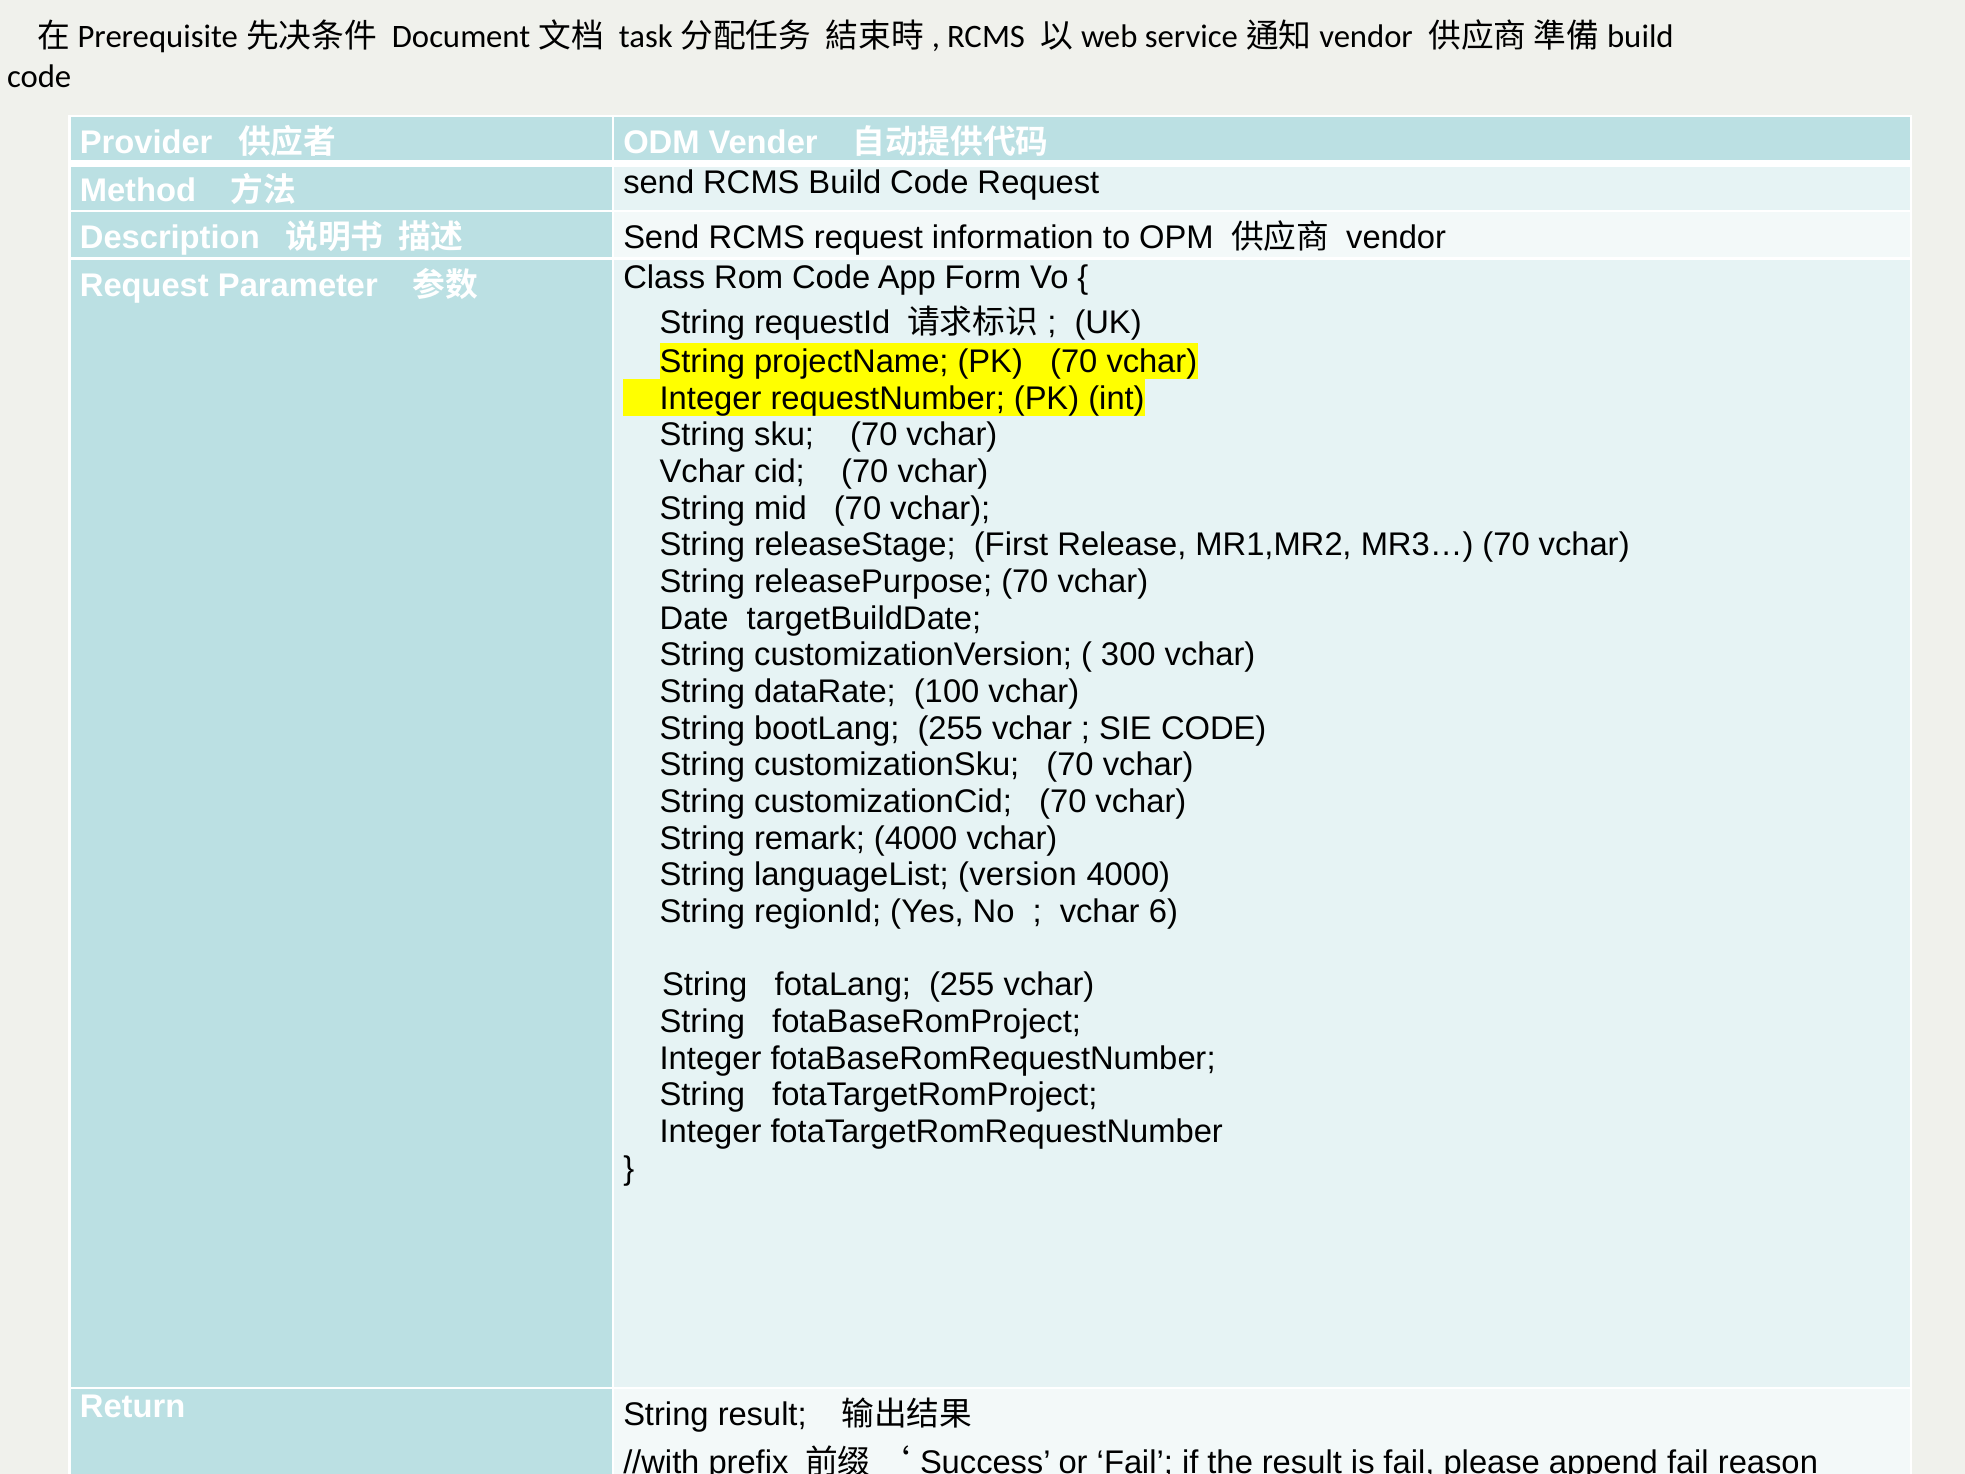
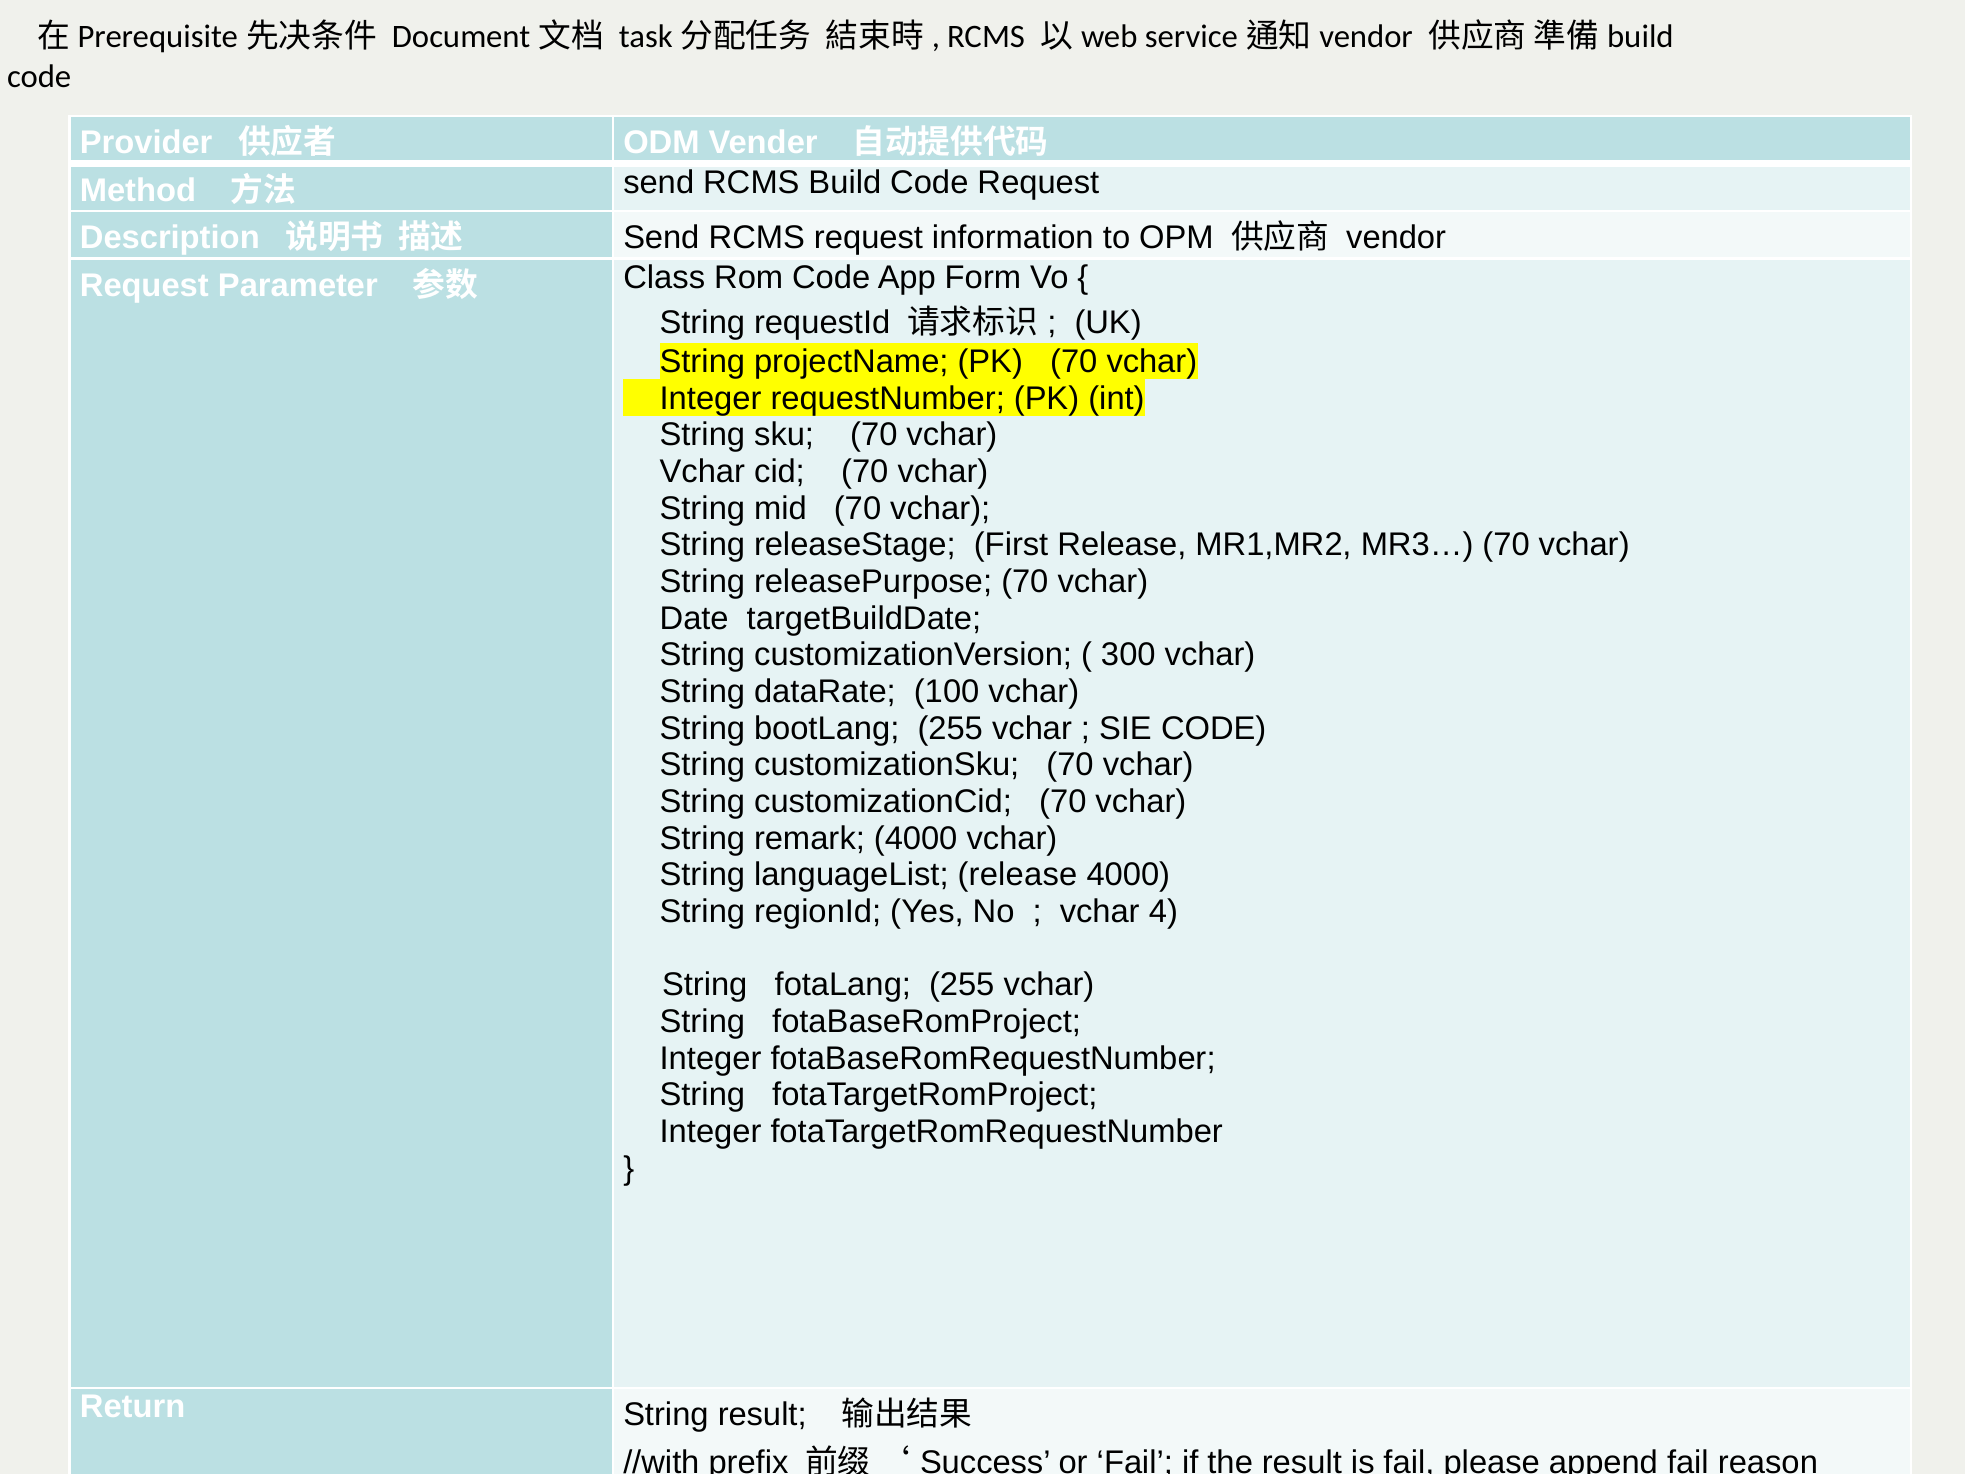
languageList version: version -> release
6: 6 -> 4
